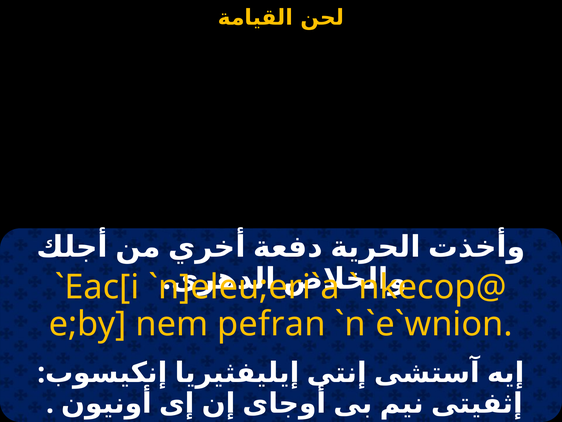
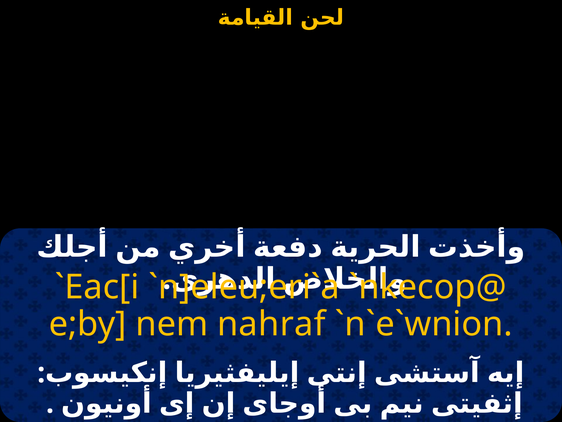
pefran: pefran -> nahraf
